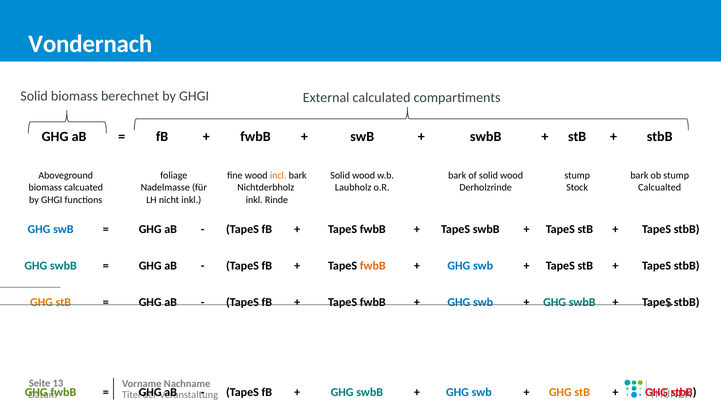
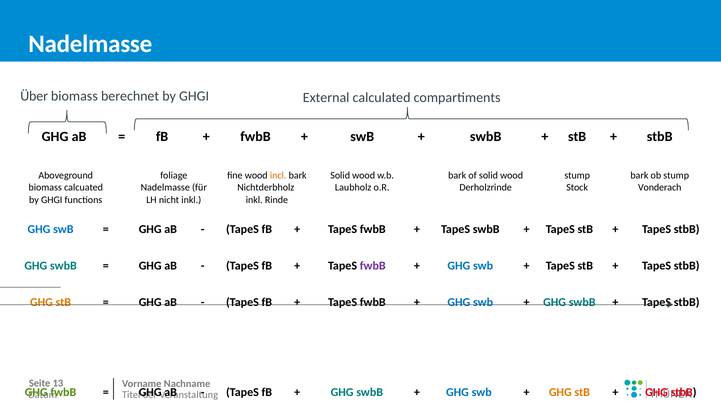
Vondernach at (90, 44): Vondernach -> Nadelmasse
Solid at (34, 96): Solid -> Über
Calcualted: Calcualted -> Vonderach
fwbB at (373, 266) colour: orange -> purple
